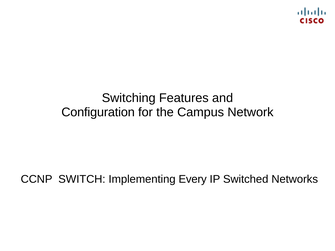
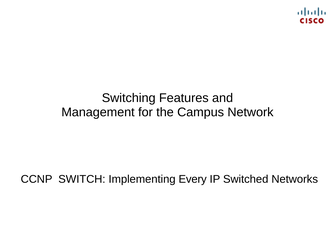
Configuration: Configuration -> Management
